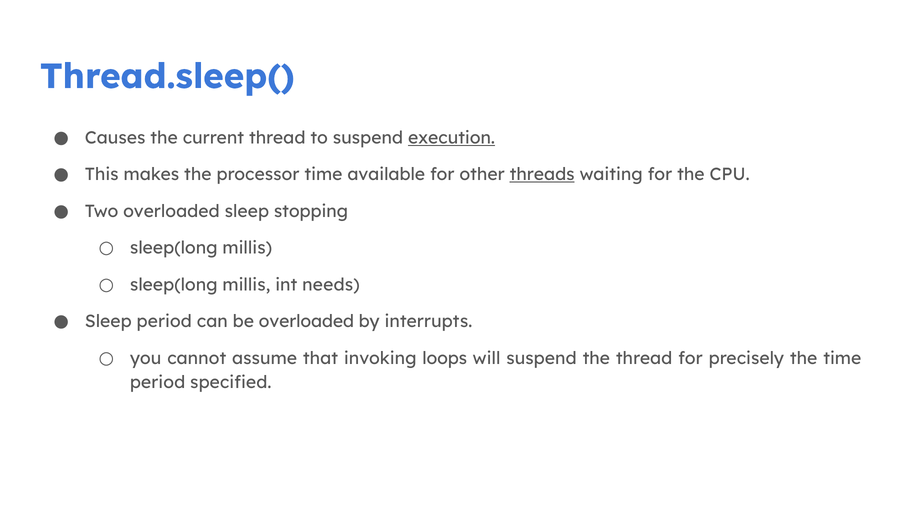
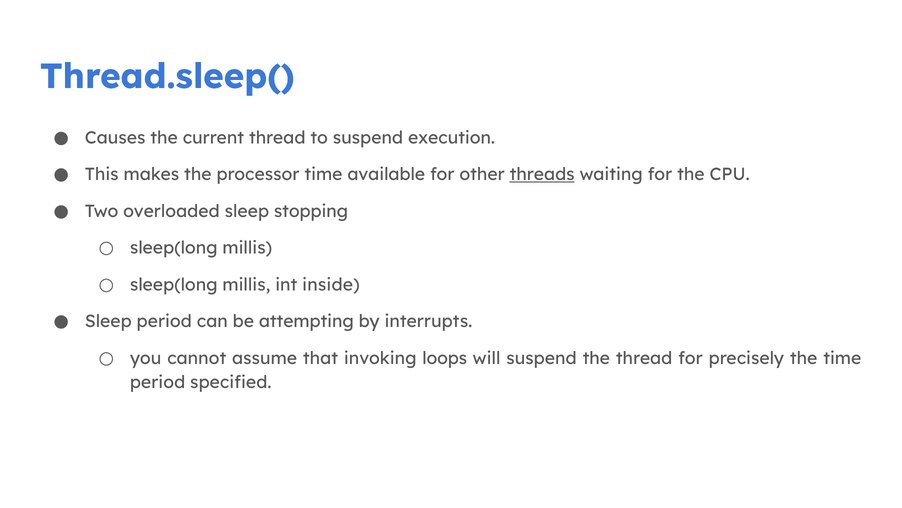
execution underline: present -> none
needs: needs -> inside
be overloaded: overloaded -> attempting
